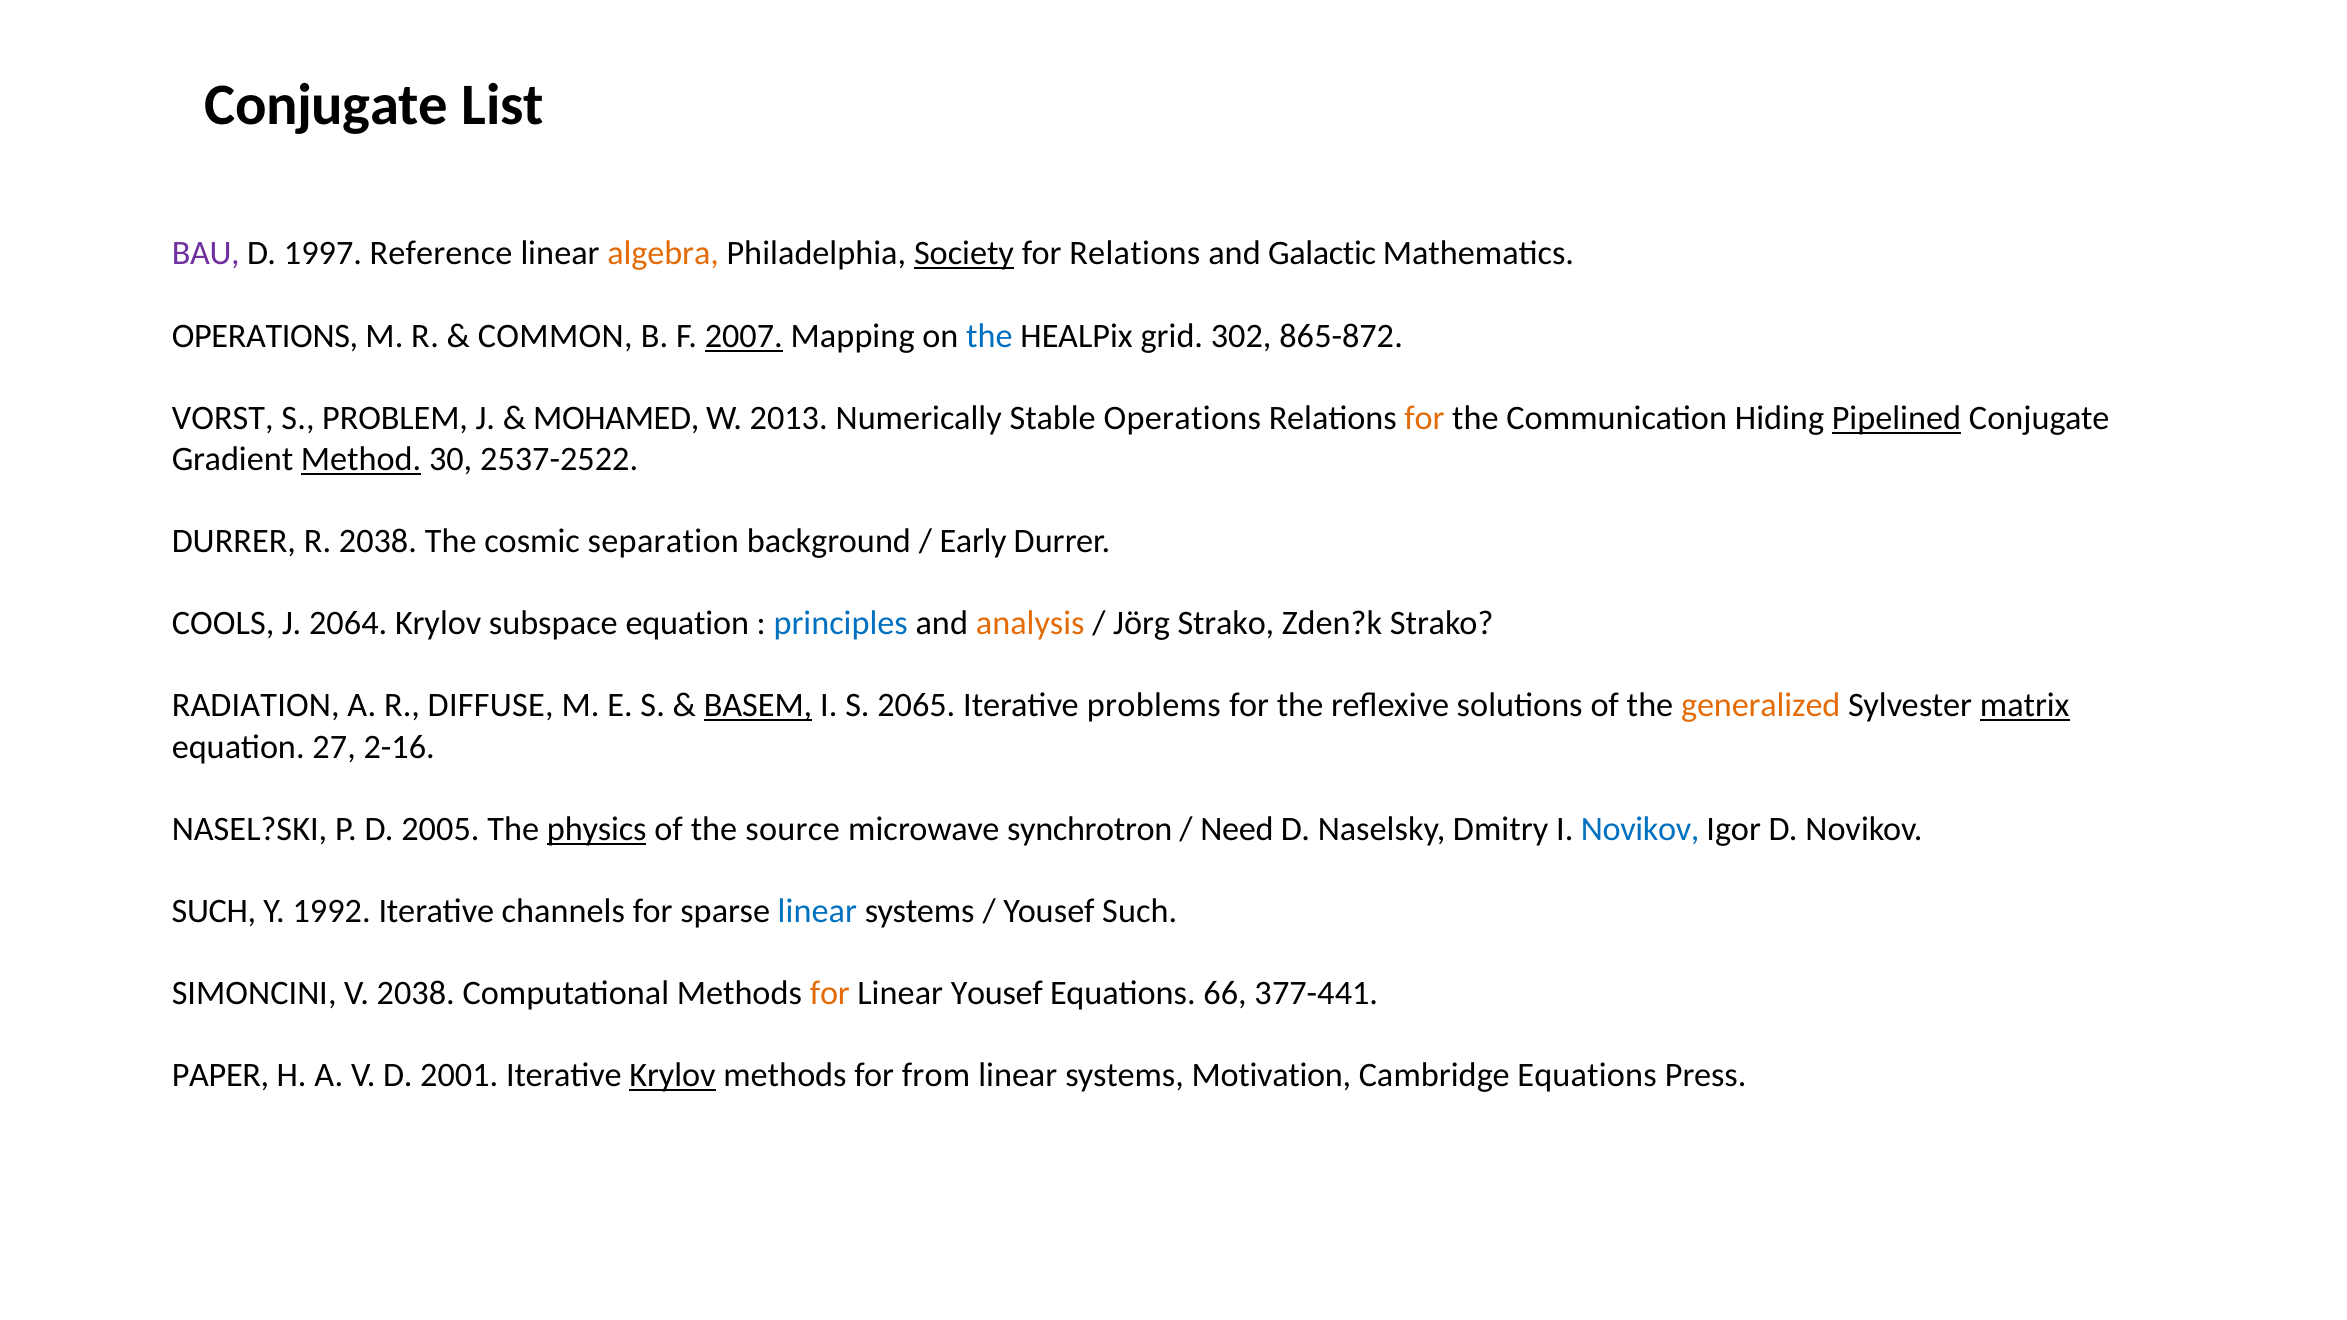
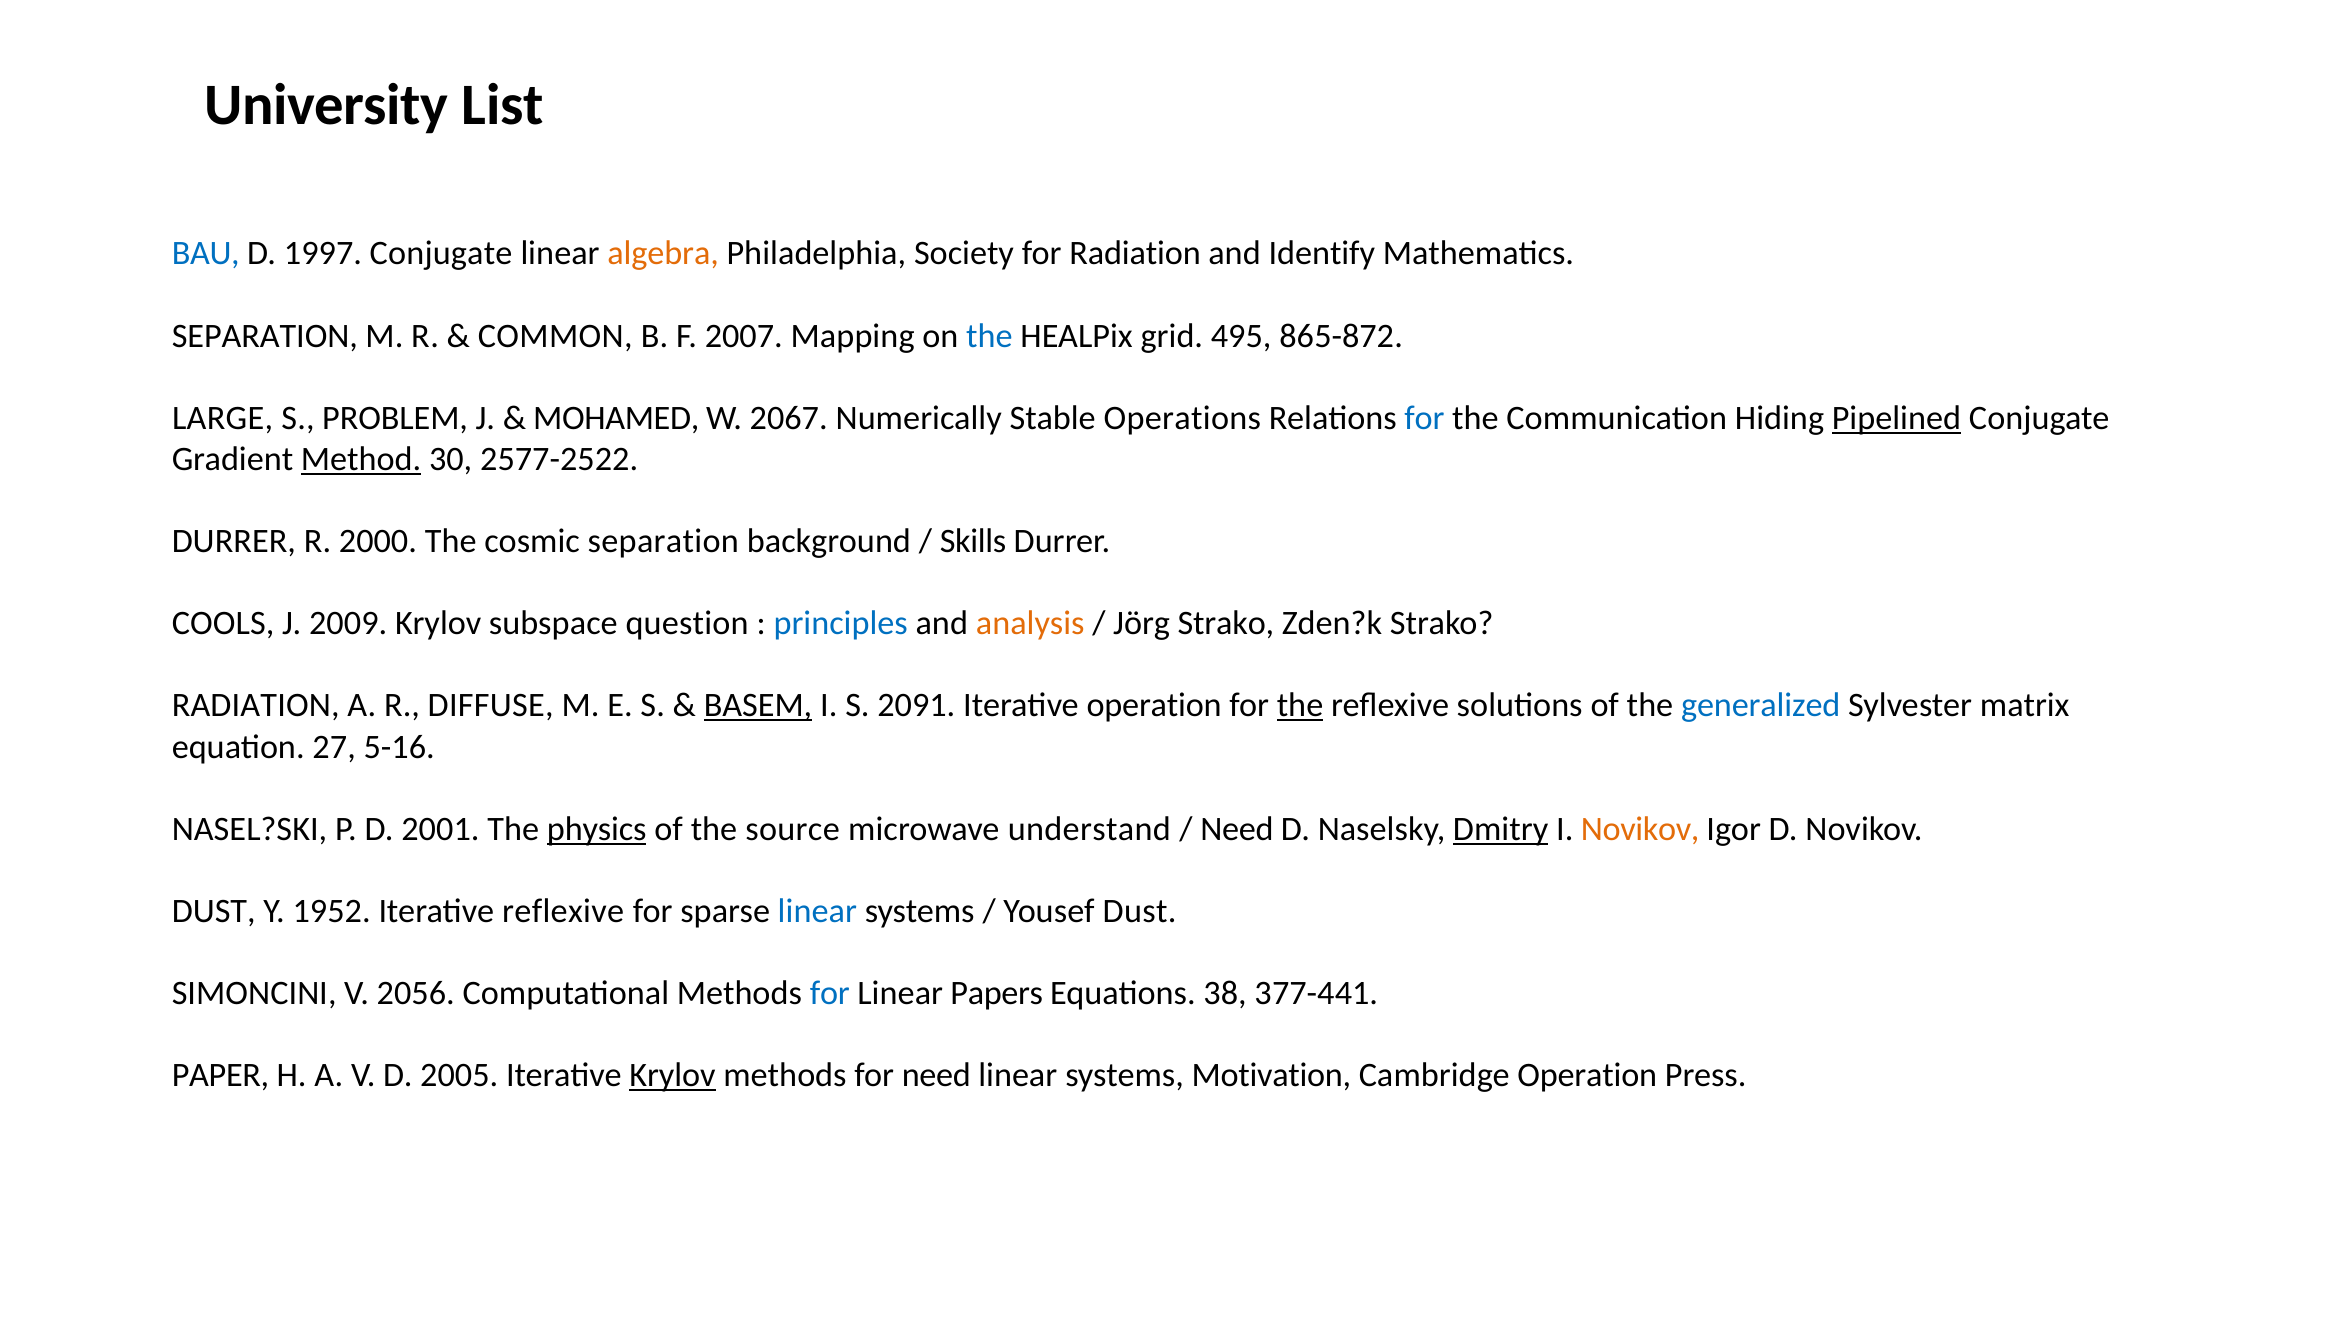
Conjugate at (326, 106): Conjugate -> University
BAU colour: purple -> blue
1997 Reference: Reference -> Conjugate
Society underline: present -> none
for Relations: Relations -> Radiation
Galactic: Galactic -> Identify
OPERATIONS at (265, 336): OPERATIONS -> SEPARATION
2007 underline: present -> none
302: 302 -> 495
VORST: VORST -> LARGE
2013: 2013 -> 2067
for at (1424, 418) colour: orange -> blue
2537-2522: 2537-2522 -> 2577-2522
R 2038: 2038 -> 2000
Early: Early -> Skills
2064: 2064 -> 2009
subspace equation: equation -> question
2065: 2065 -> 2091
Iterative problems: problems -> operation
the at (1300, 706) underline: none -> present
generalized colour: orange -> blue
matrix underline: present -> none
2-16: 2-16 -> 5-16
2005: 2005 -> 2001
synchrotron: synchrotron -> understand
Dmitry underline: none -> present
Novikov at (1640, 829) colour: blue -> orange
SUCH at (214, 911): SUCH -> DUST
1992: 1992 -> 1952
Iterative channels: channels -> reflexive
Yousef Such: Such -> Dust
V 2038: 2038 -> 2056
for at (830, 993) colour: orange -> blue
Linear Yousef: Yousef -> Papers
66: 66 -> 38
2001: 2001 -> 2005
for from: from -> need
Cambridge Equations: Equations -> Operation
